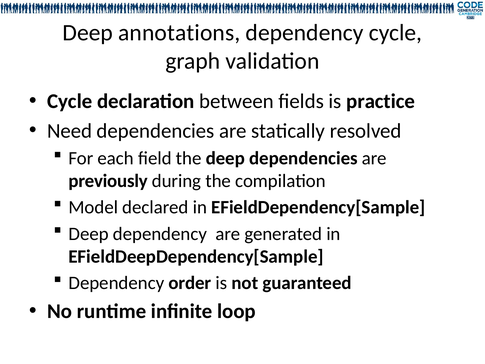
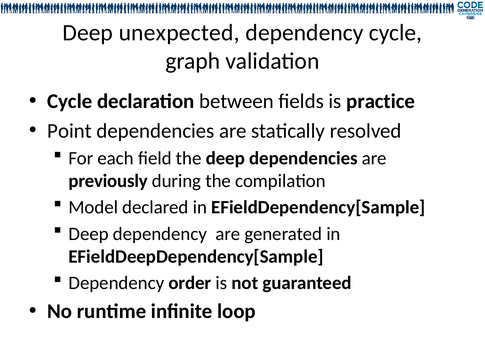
annotations: annotations -> unexpected
Need: Need -> Point
